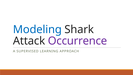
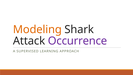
Modeling colour: blue -> orange
